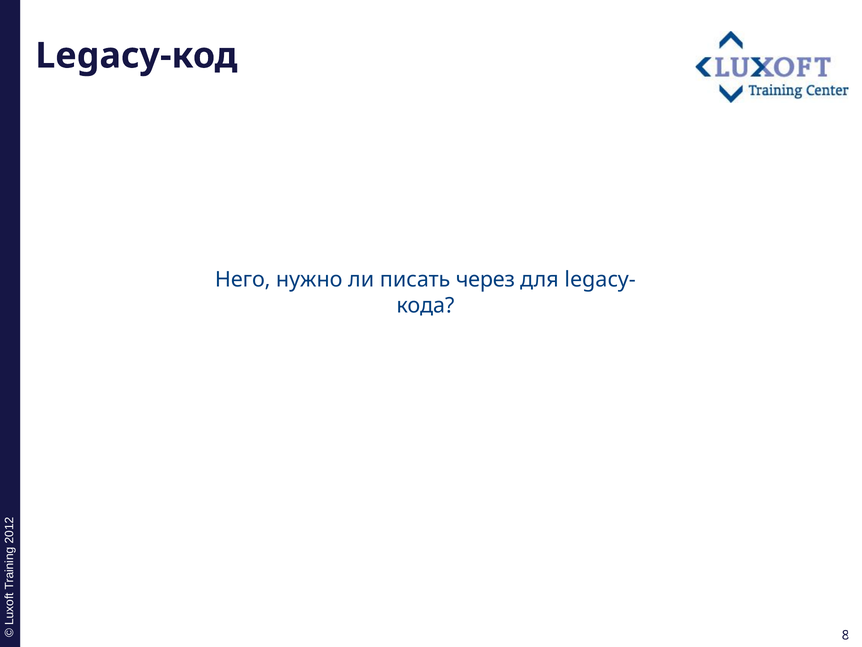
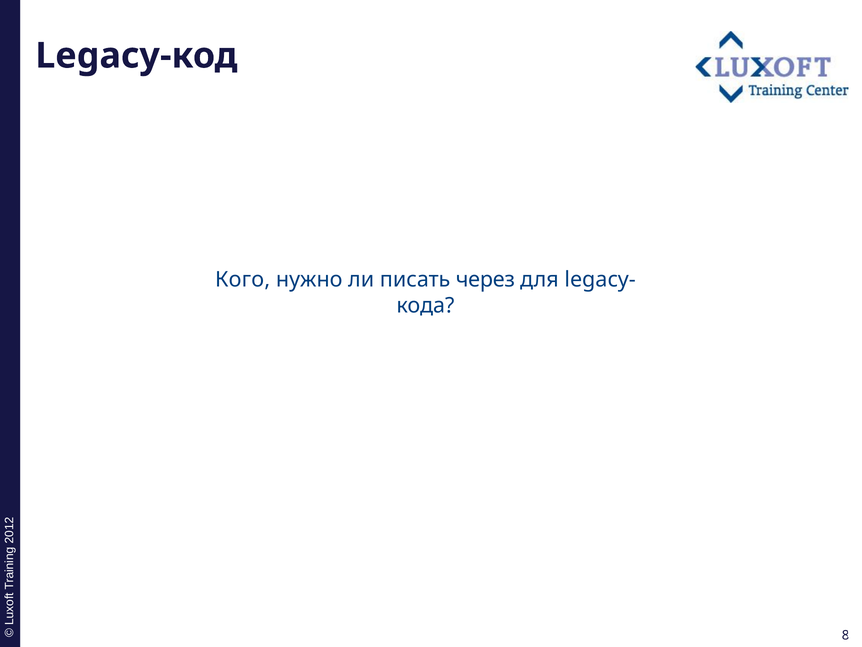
Него: Него -> Кого
